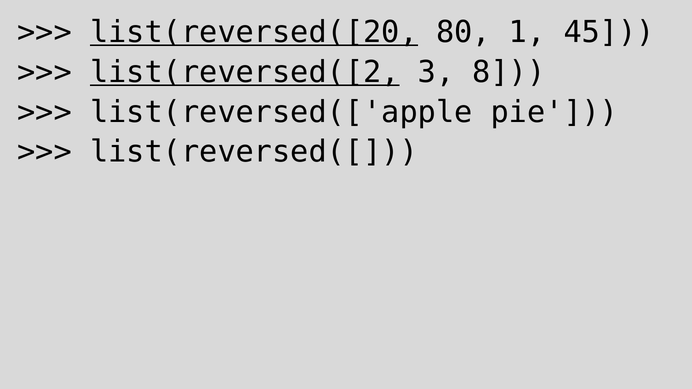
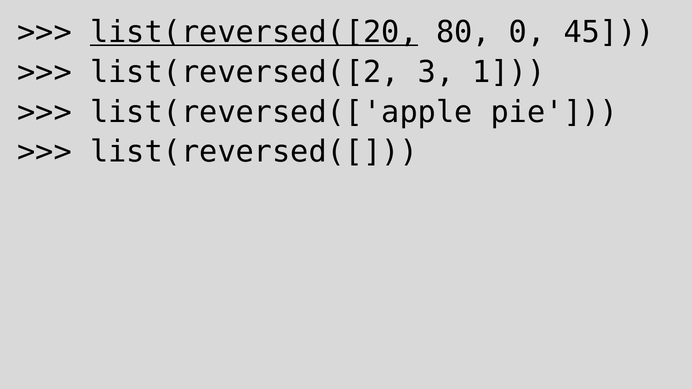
1: 1 -> 0
list(reversed([2 underline: present -> none
8: 8 -> 1
